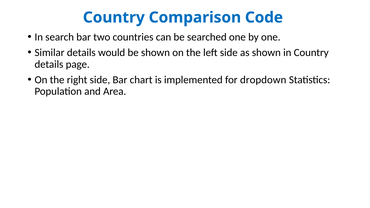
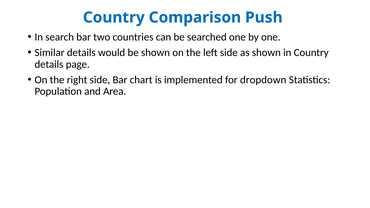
Code: Code -> Push
